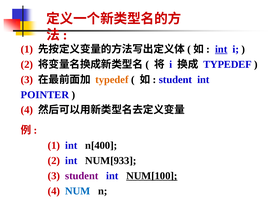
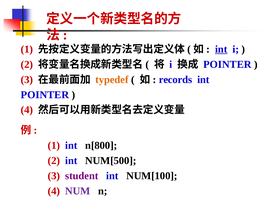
TYPEDEF at (227, 64): TYPEDEF -> POINTER
student at (175, 79): student -> records
n[400: n[400 -> n[800
NUM[933: NUM[933 -> NUM[500
NUM[100 underline: present -> none
NUM colour: blue -> purple
